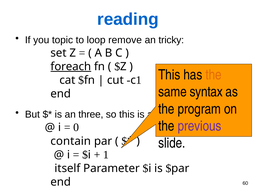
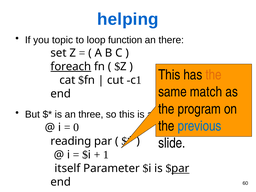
reading: reading -> helping
remove: remove -> function
tricky: tricky -> there
syntax: syntax -> match
previous colour: purple -> blue
contain: contain -> reading
par at (180, 168) underline: none -> present
